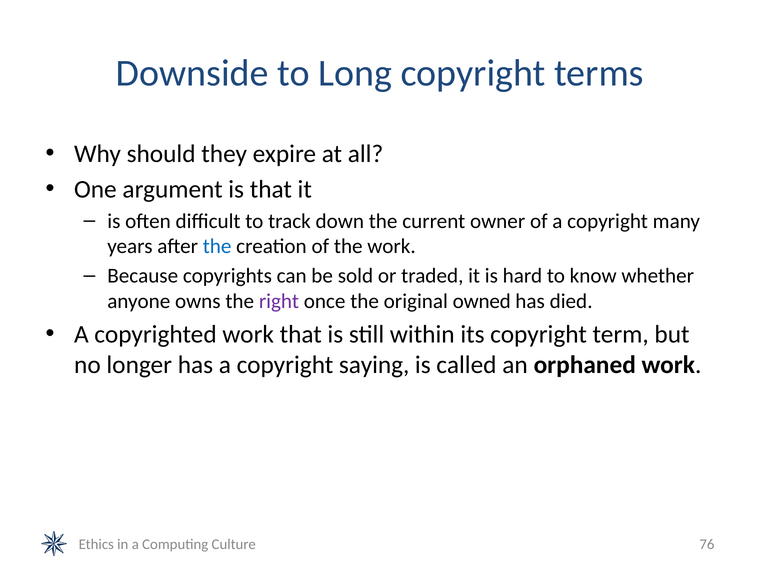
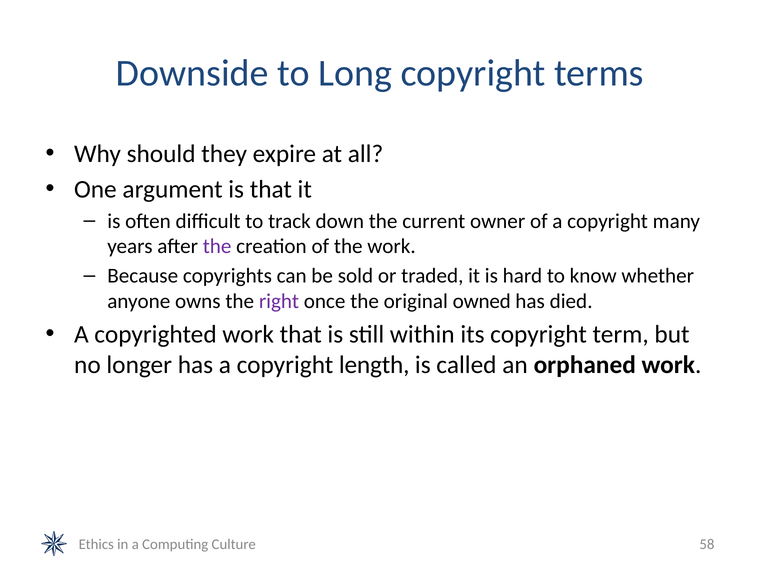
the at (217, 246) colour: blue -> purple
saying: saying -> length
76: 76 -> 58
